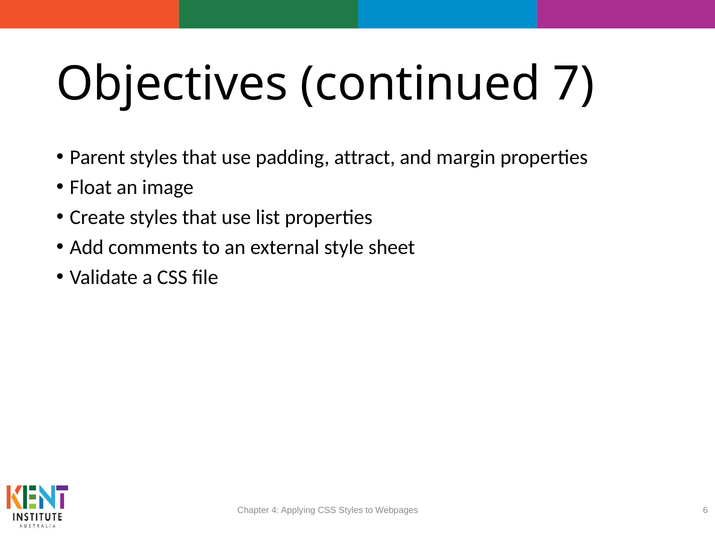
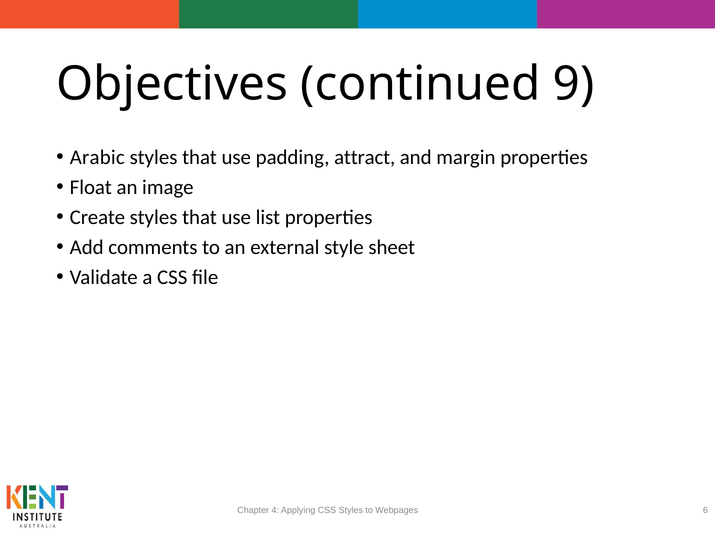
7: 7 -> 9
Parent: Parent -> Arabic
